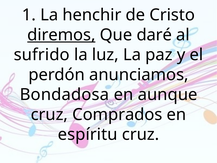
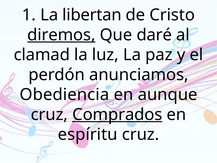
henchir: henchir -> libertan
sufrido: sufrido -> clamad
Bondadosa: Bondadosa -> Obediencia
Comprados underline: none -> present
